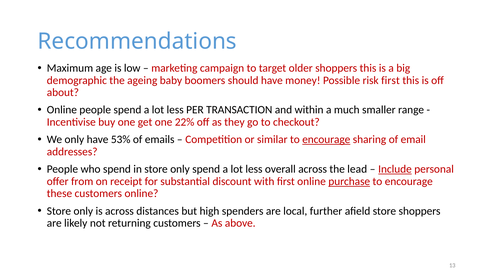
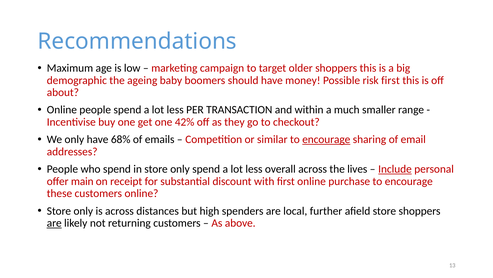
22%: 22% -> 42%
53%: 53% -> 68%
lead: lead -> lives
from: from -> main
purchase underline: present -> none
are at (54, 223) underline: none -> present
